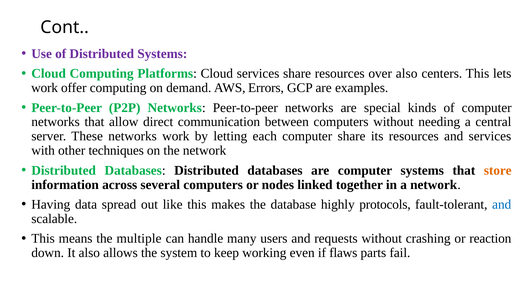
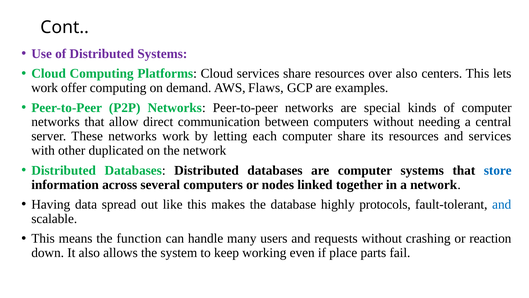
Errors: Errors -> Flaws
techniques: techniques -> duplicated
store colour: orange -> blue
multiple: multiple -> function
flaws: flaws -> place
